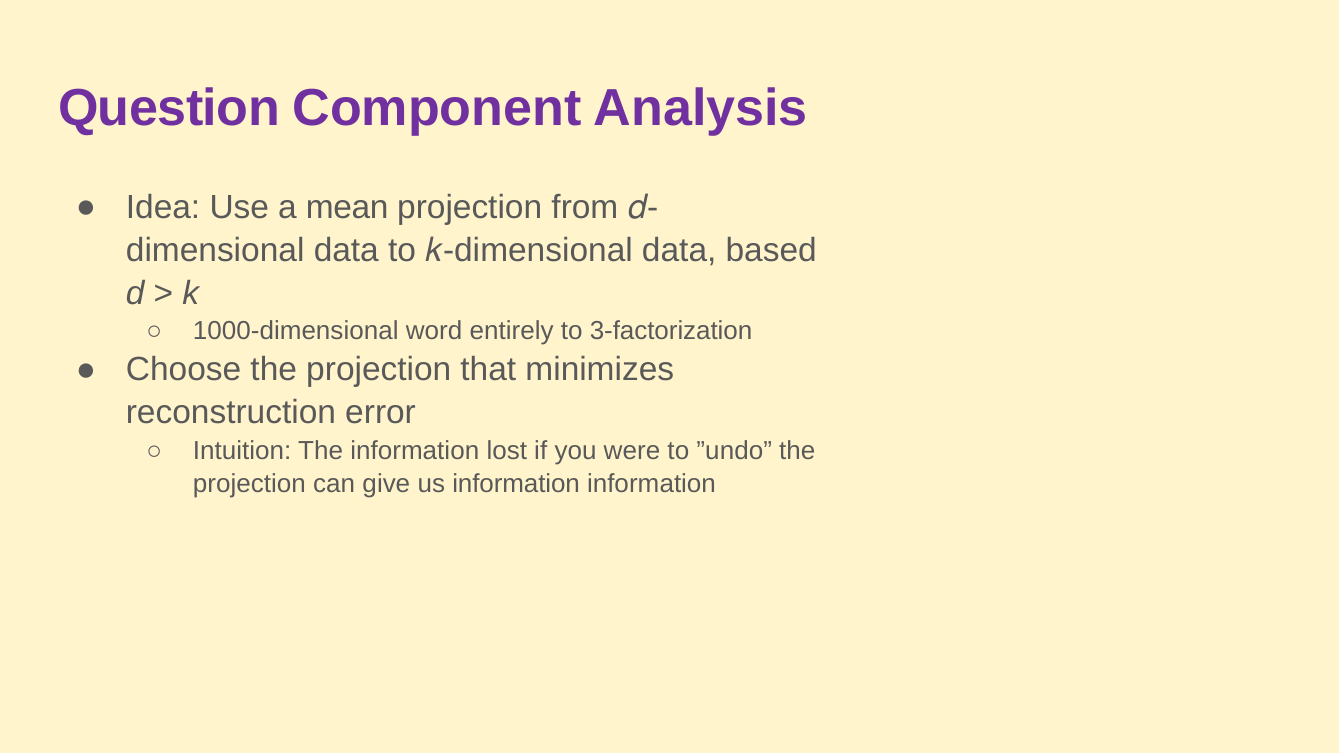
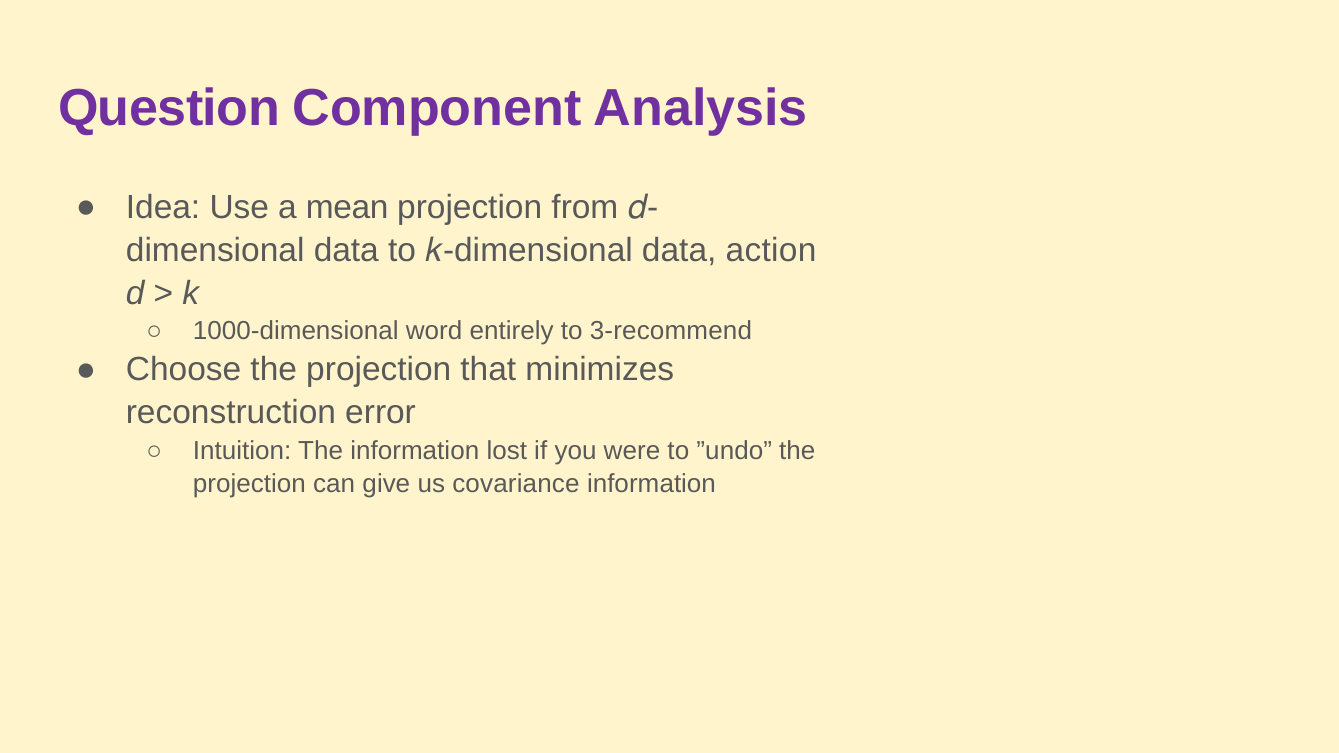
based: based -> action
3-factorization: 3-factorization -> 3-recommend
us information: information -> covariance
